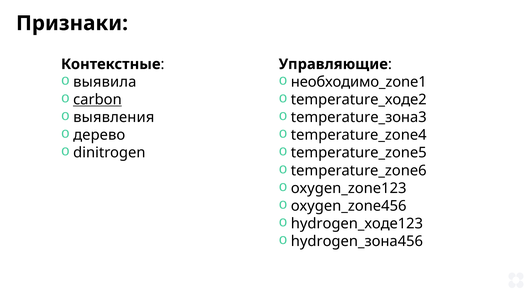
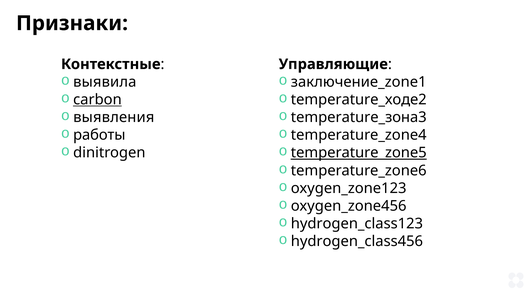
необходимо_zone1: необходимо_zone1 -> заключение_zone1
дерево: дерево -> работы
temperature_zone5 underline: none -> present
hydrogen_ходе123: hydrogen_ходе123 -> hydrogen_class123
hydrogen_зона456: hydrogen_зона456 -> hydrogen_class456
